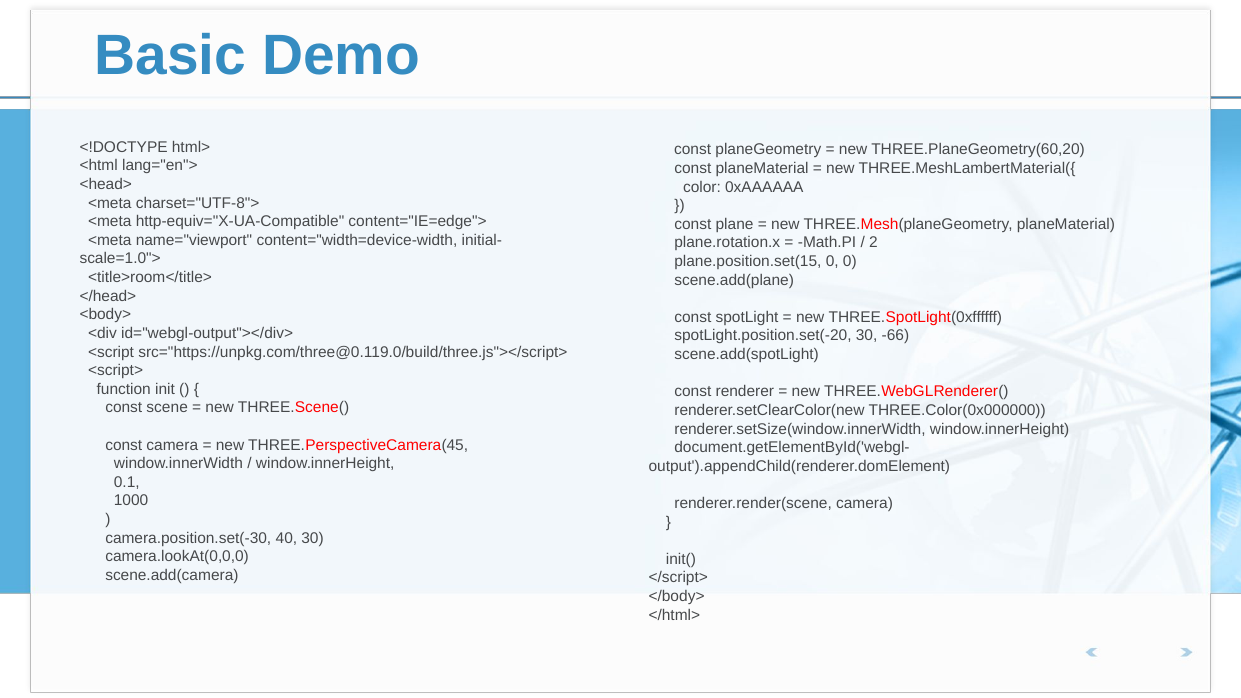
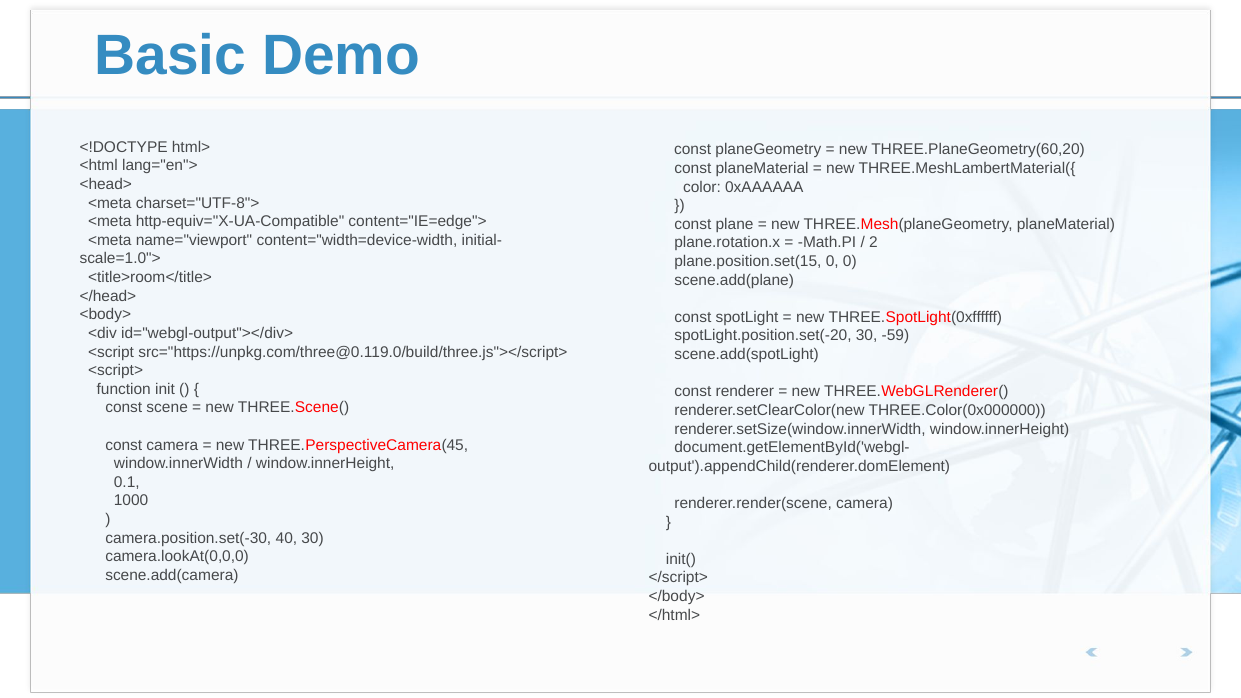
-66: -66 -> -59
